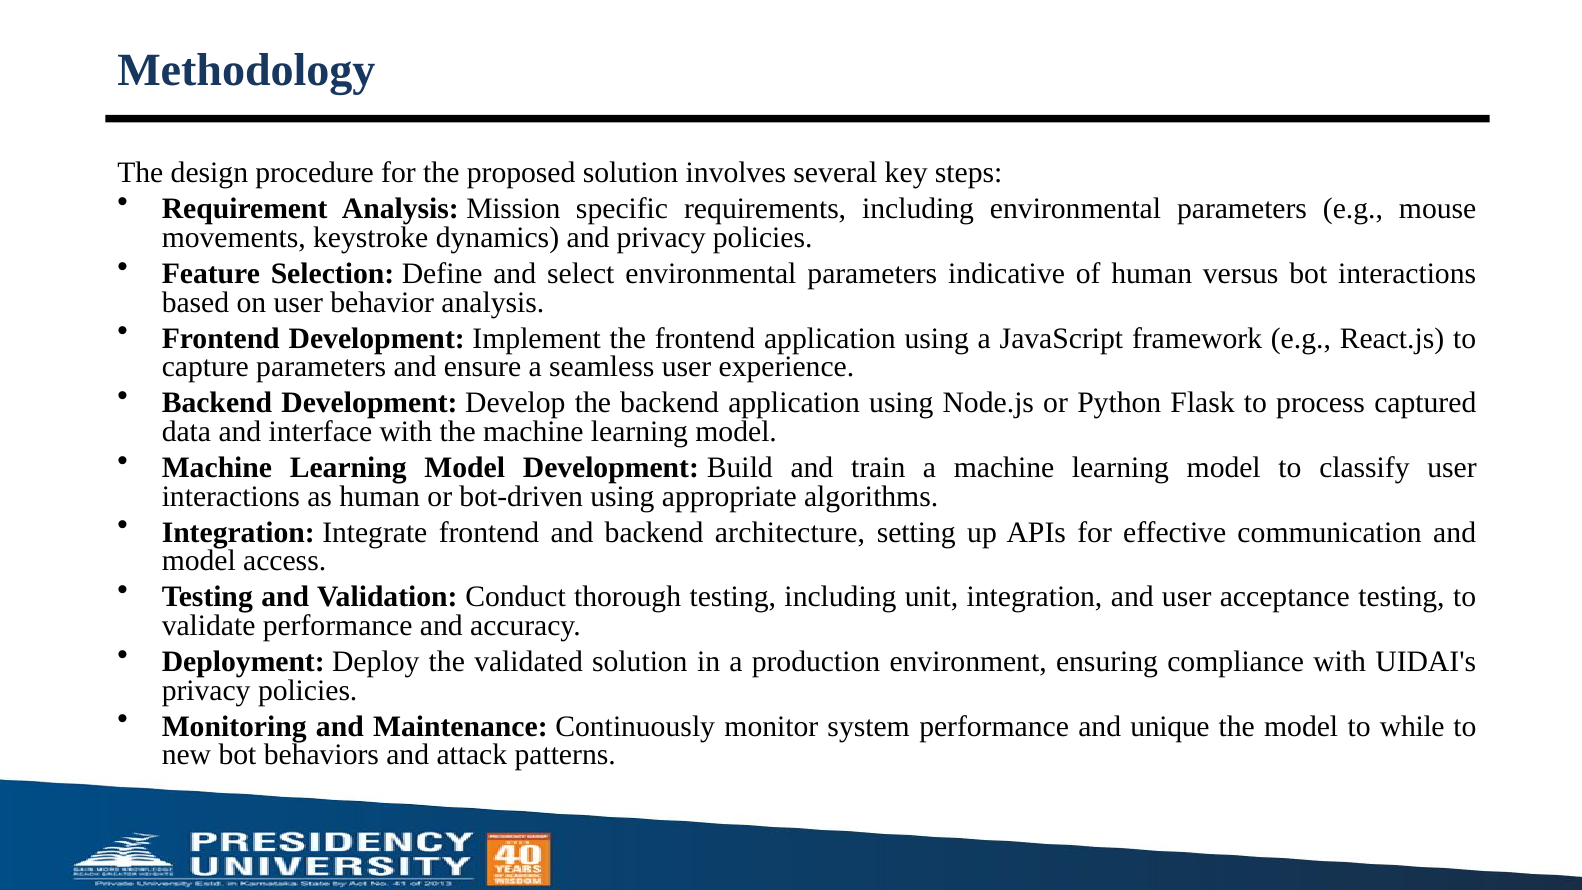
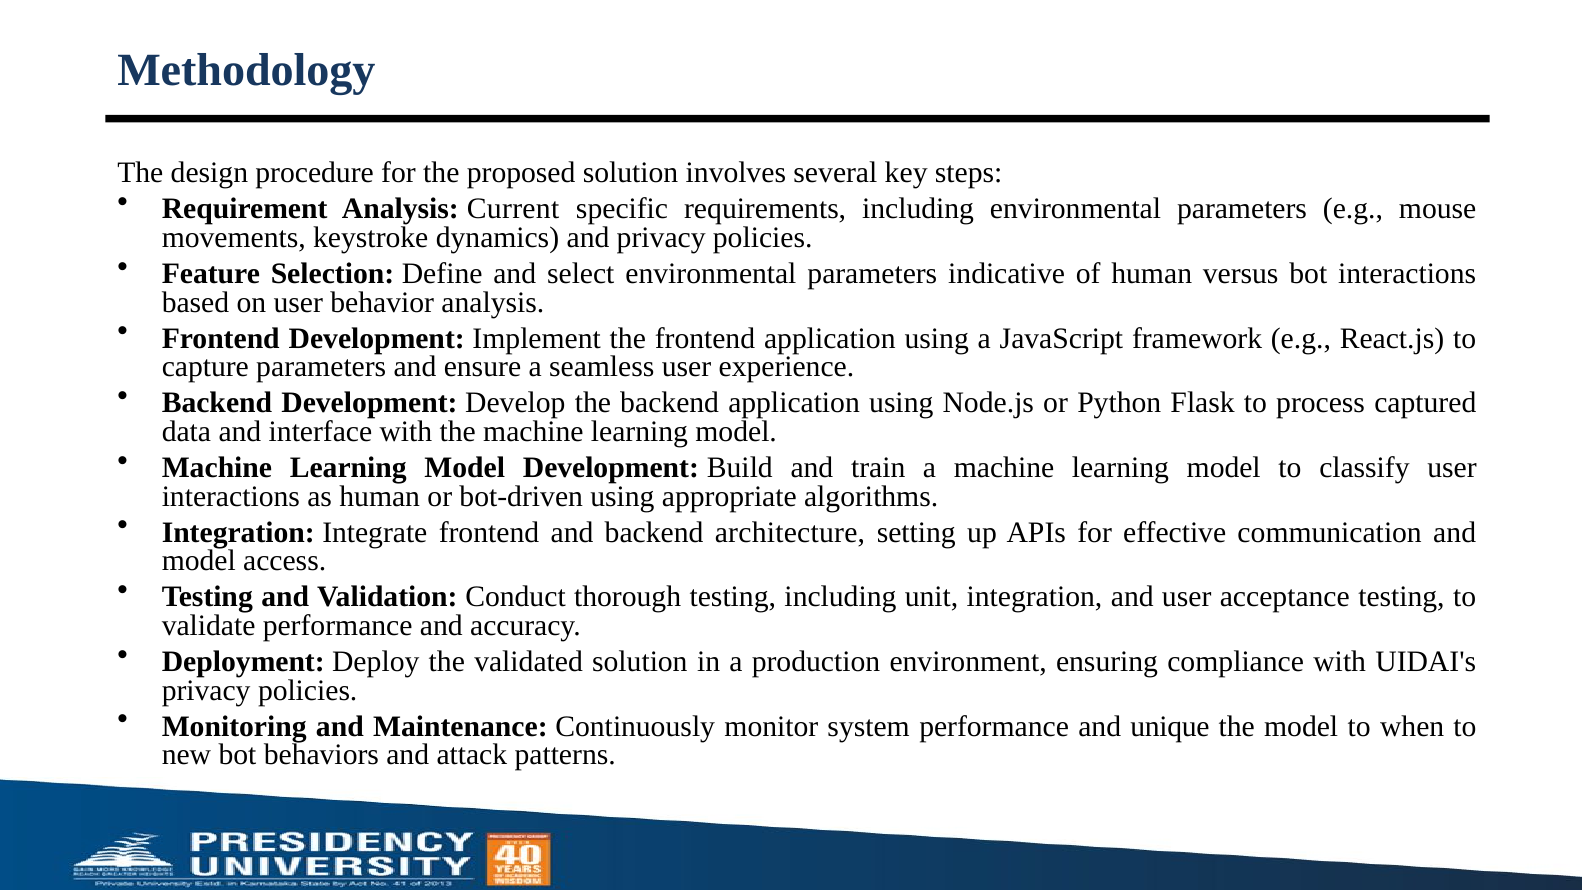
Mission: Mission -> Current
while: while -> when
